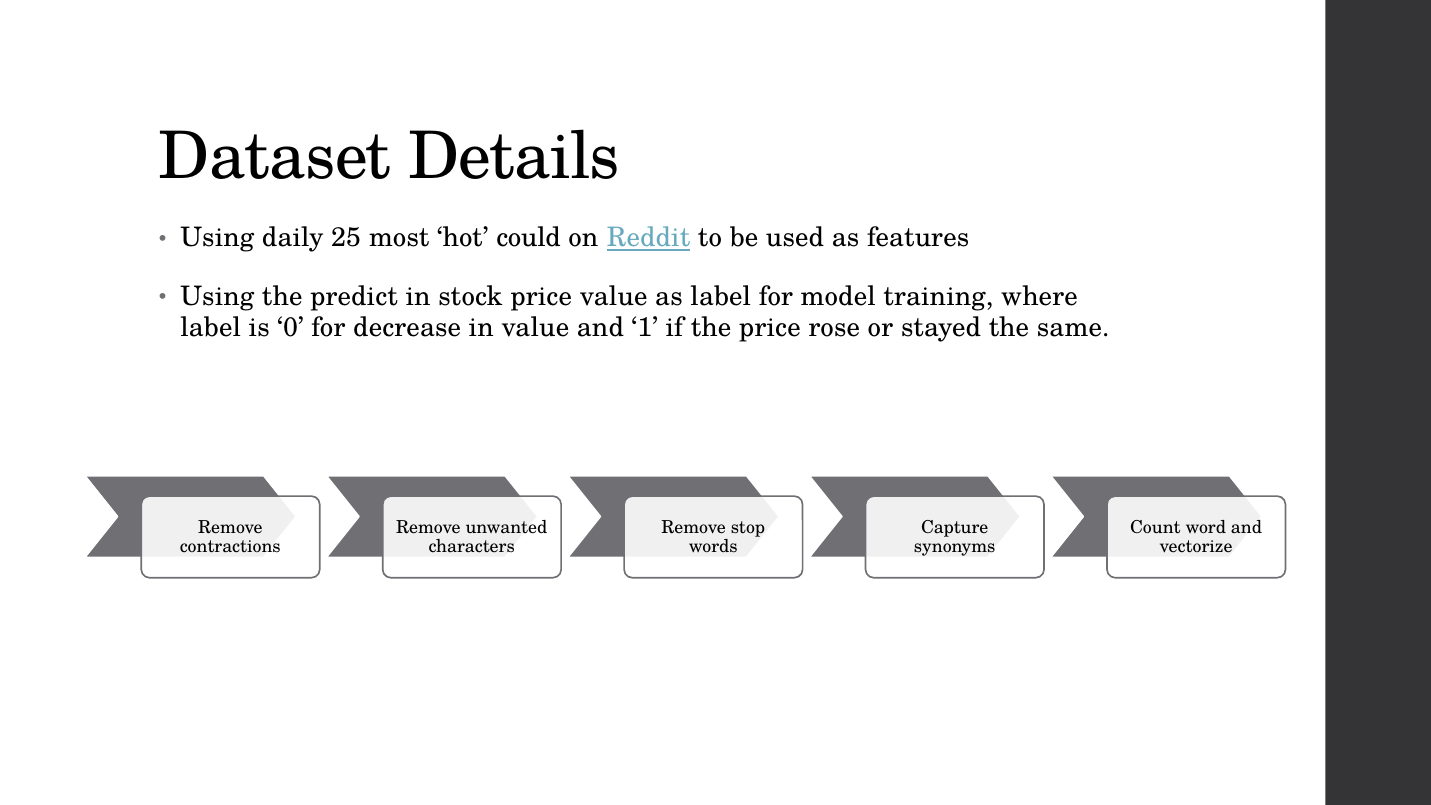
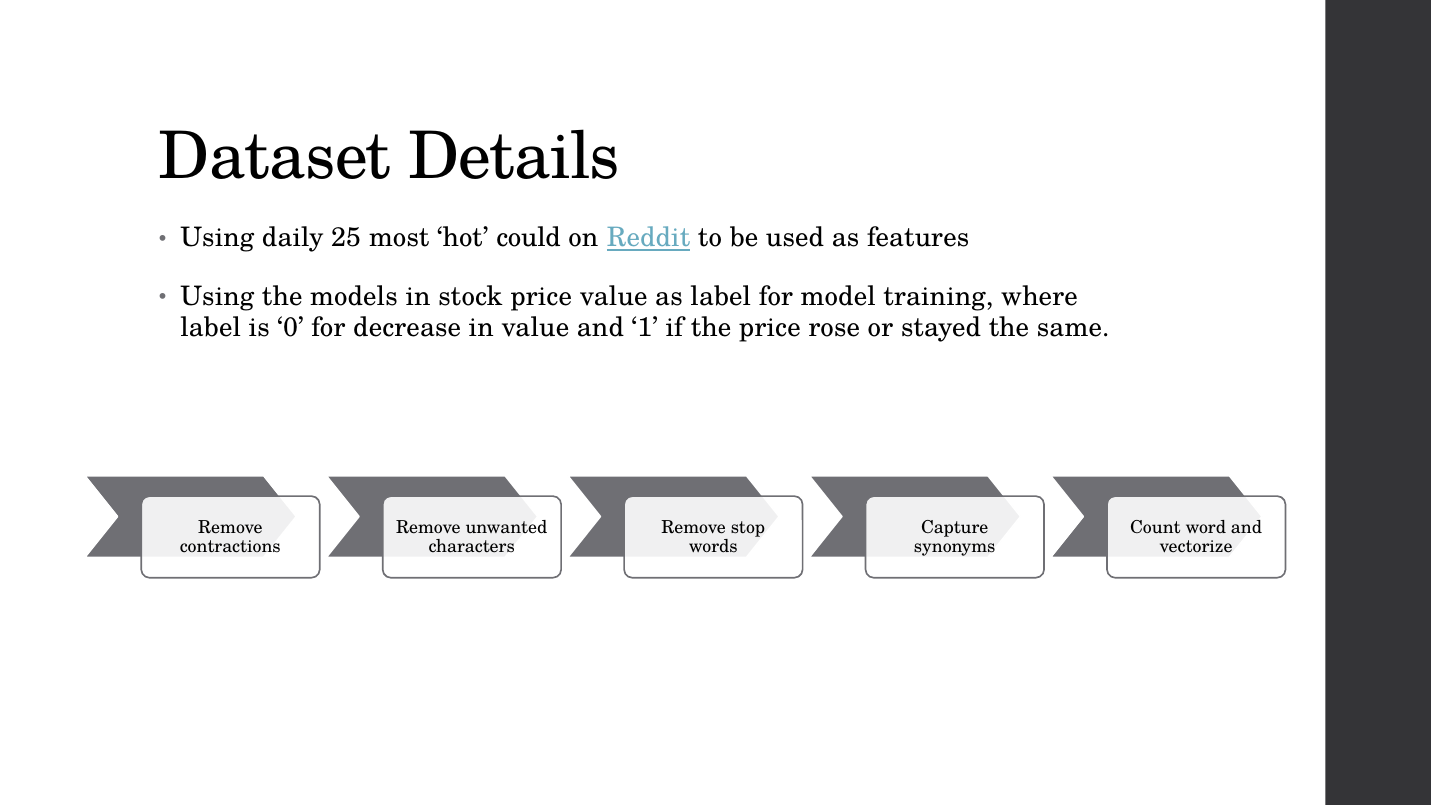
predict: predict -> models
